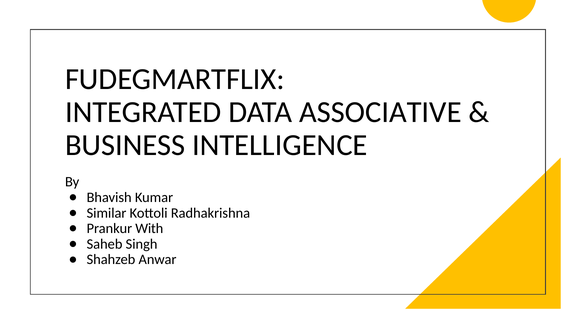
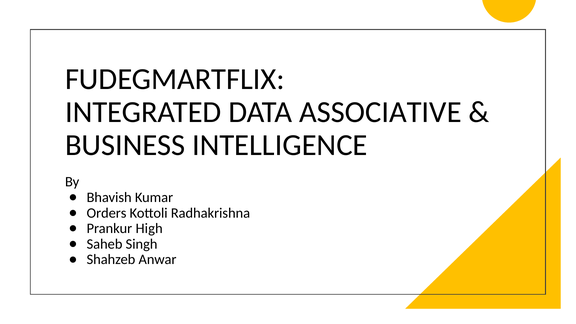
Similar: Similar -> Orders
With: With -> High
